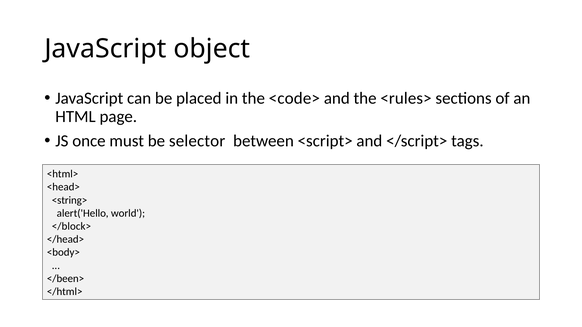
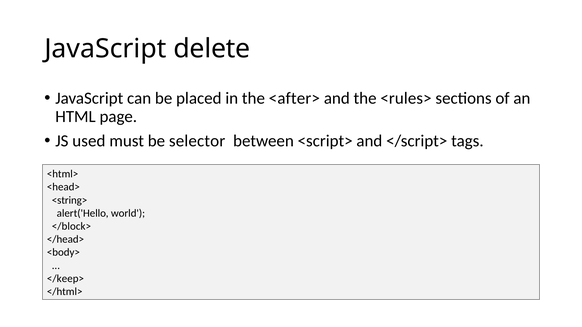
object: object -> delete
<code>: <code> -> <after>
once: once -> used
</been>: </been> -> </keep>
